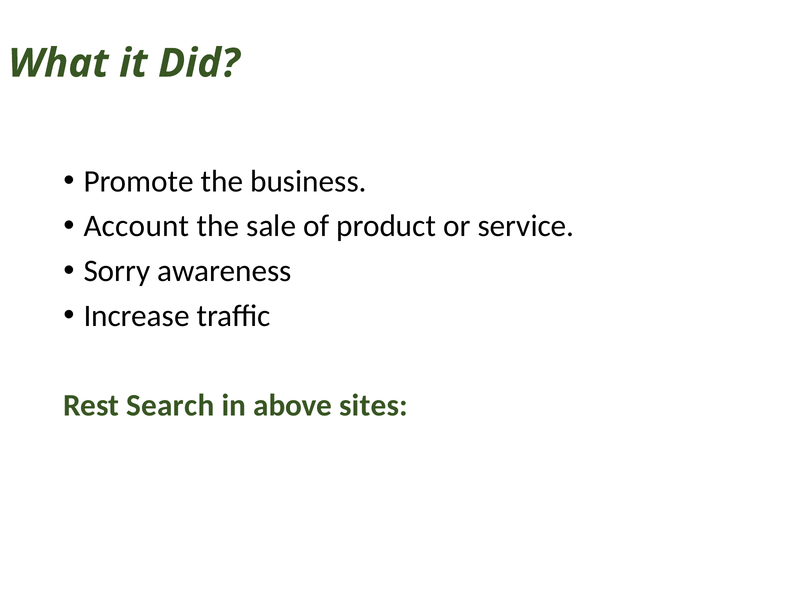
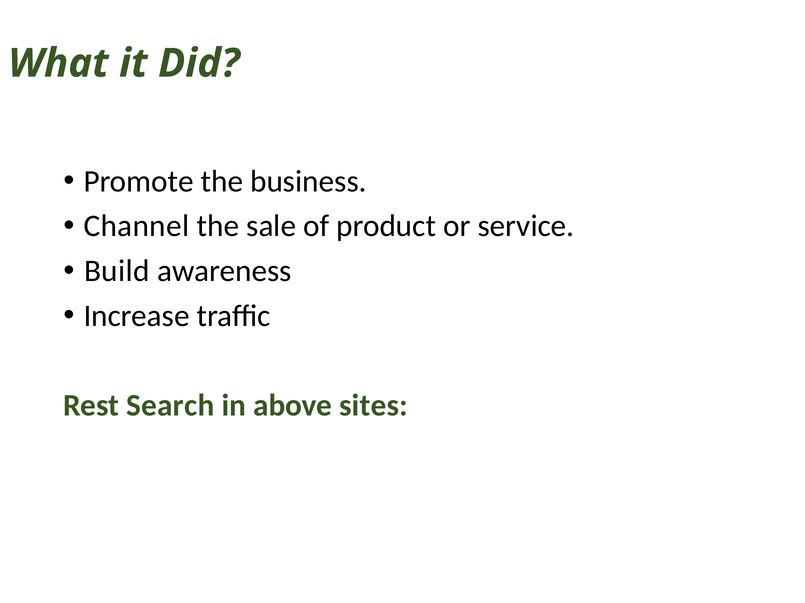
Account: Account -> Channel
Sorry: Sorry -> Build
